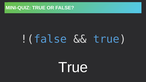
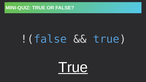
True at (73, 67) underline: none -> present
